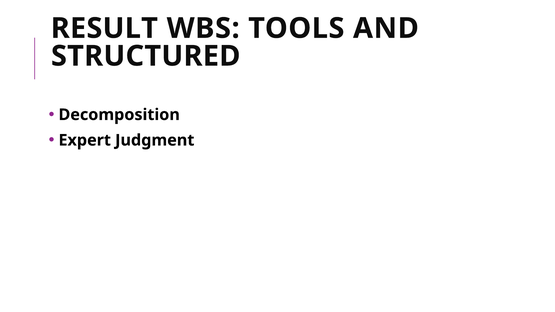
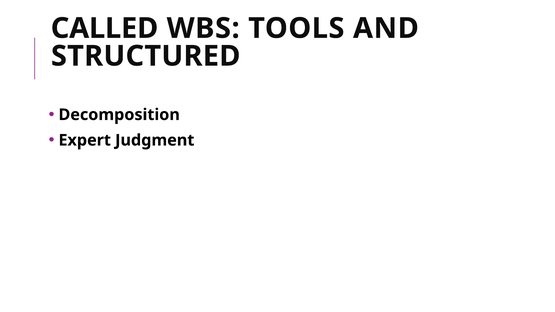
RESULT: RESULT -> CALLED
